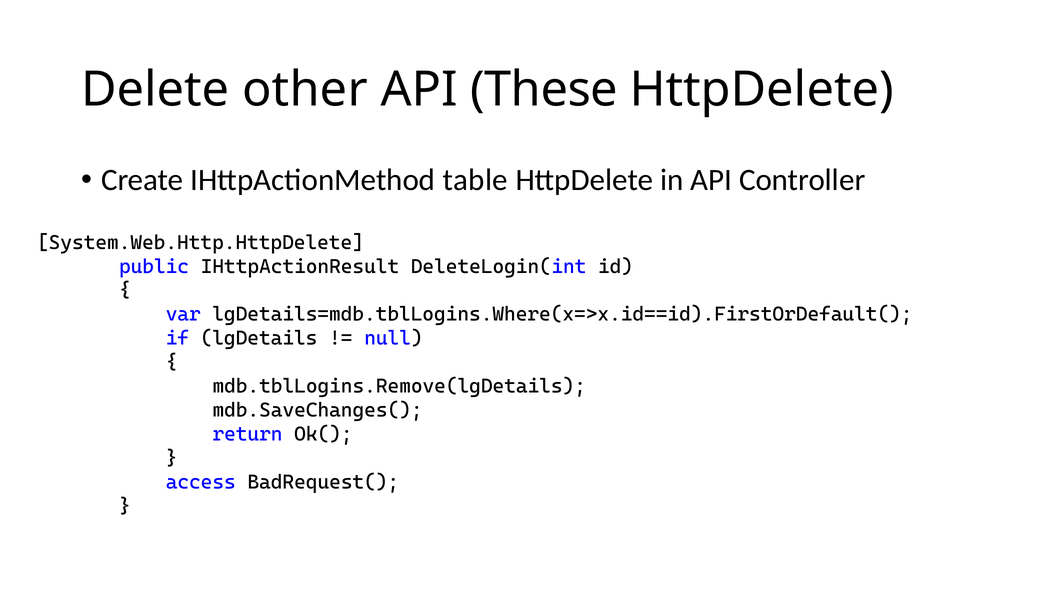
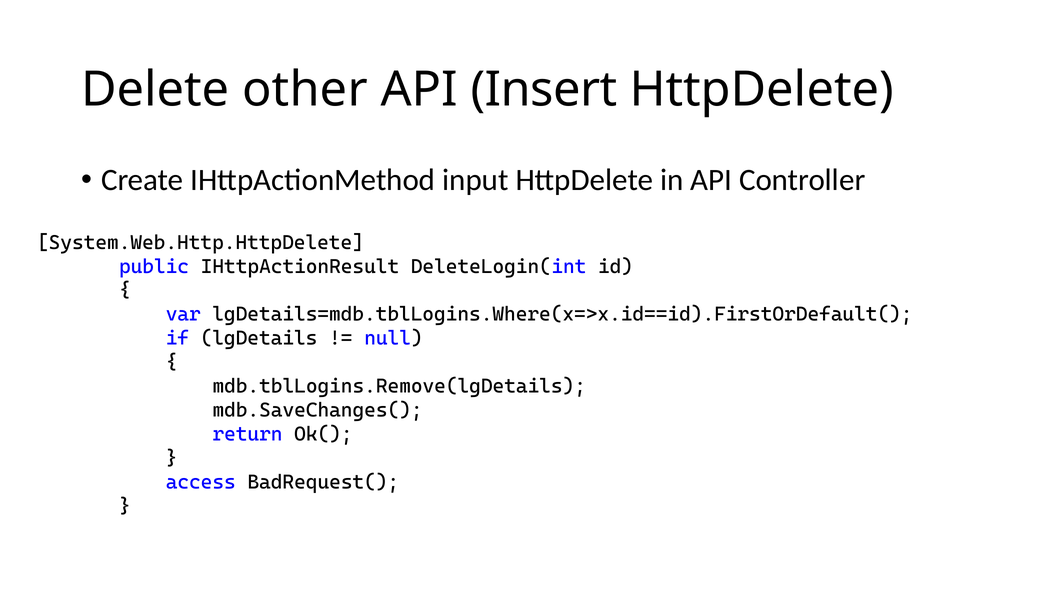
These: These -> Insert
table: table -> input
